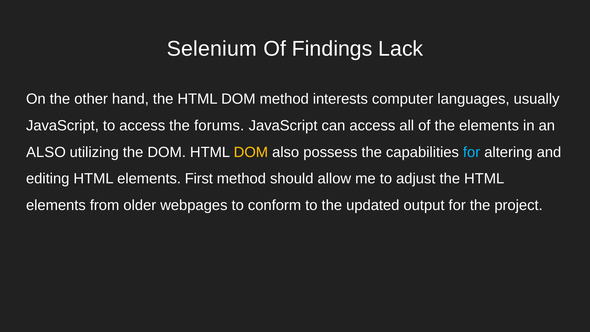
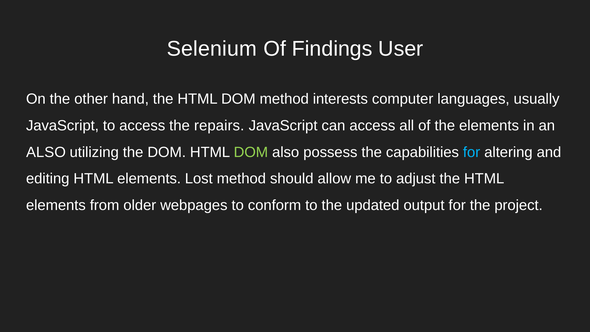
Lack: Lack -> User
forums: forums -> repairs
DOM at (251, 152) colour: yellow -> light green
First: First -> Lost
